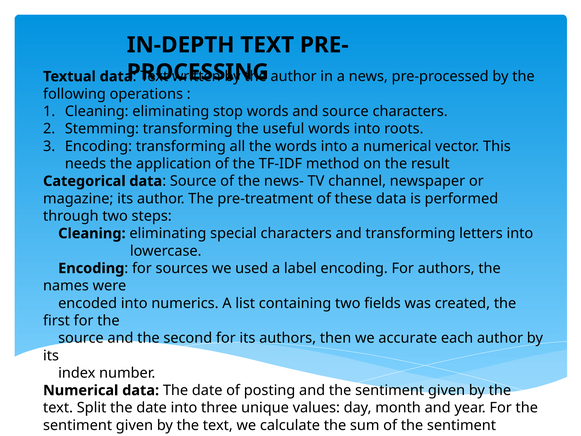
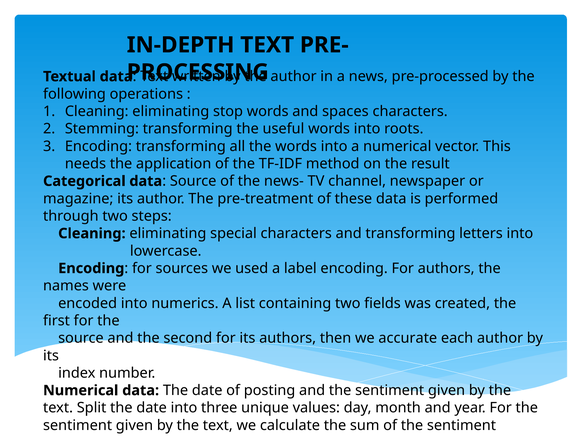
and source: source -> spaces
